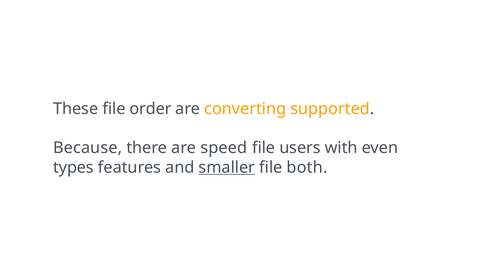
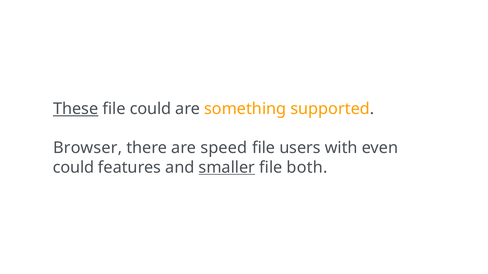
These underline: none -> present
file order: order -> could
converting: converting -> something
Because: Because -> Browser
types at (73, 168): types -> could
